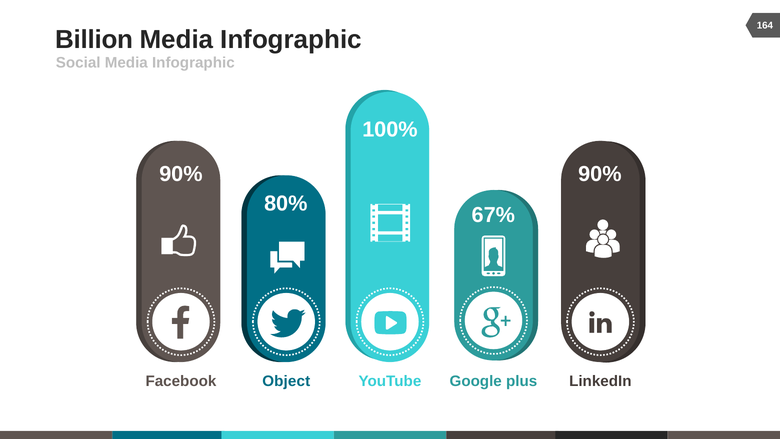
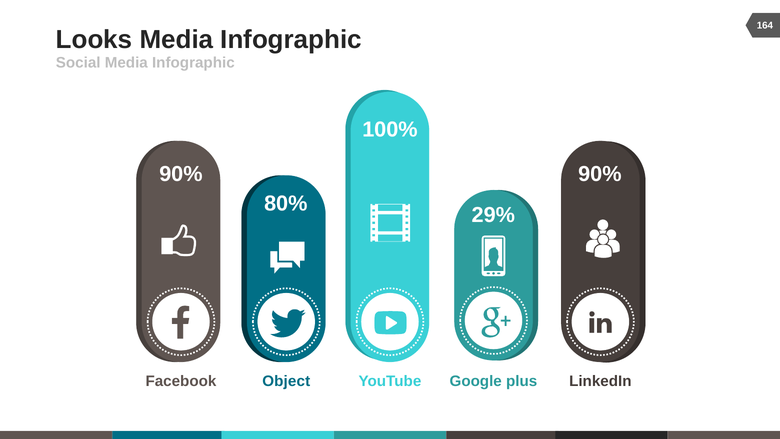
Billion: Billion -> Looks
67%: 67% -> 29%
